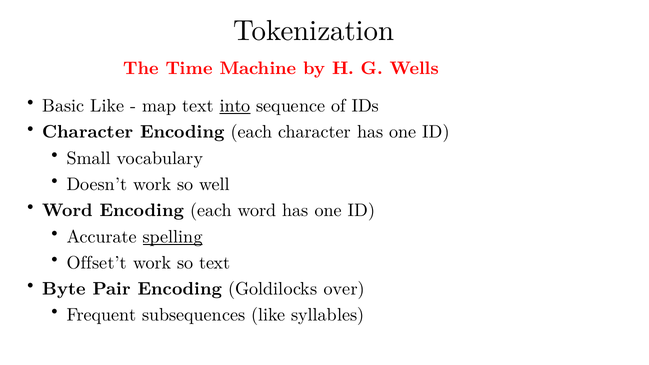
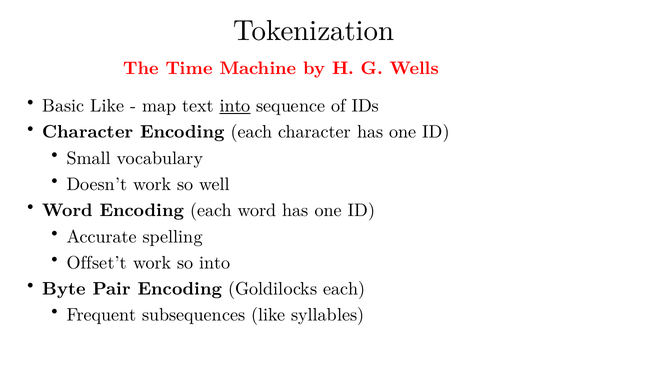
spelling underline: present -> none
so text: text -> into
Goldilocks over: over -> each
